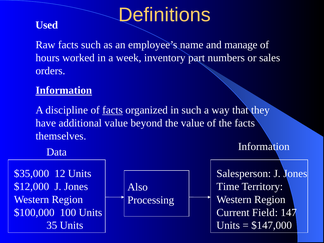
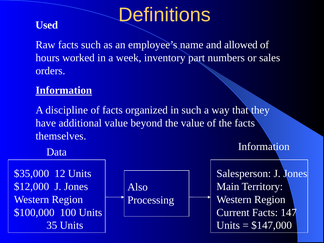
manage: manage -> allowed
facts at (113, 110) underline: present -> none
Time: Time -> Main
Current Field: Field -> Facts
